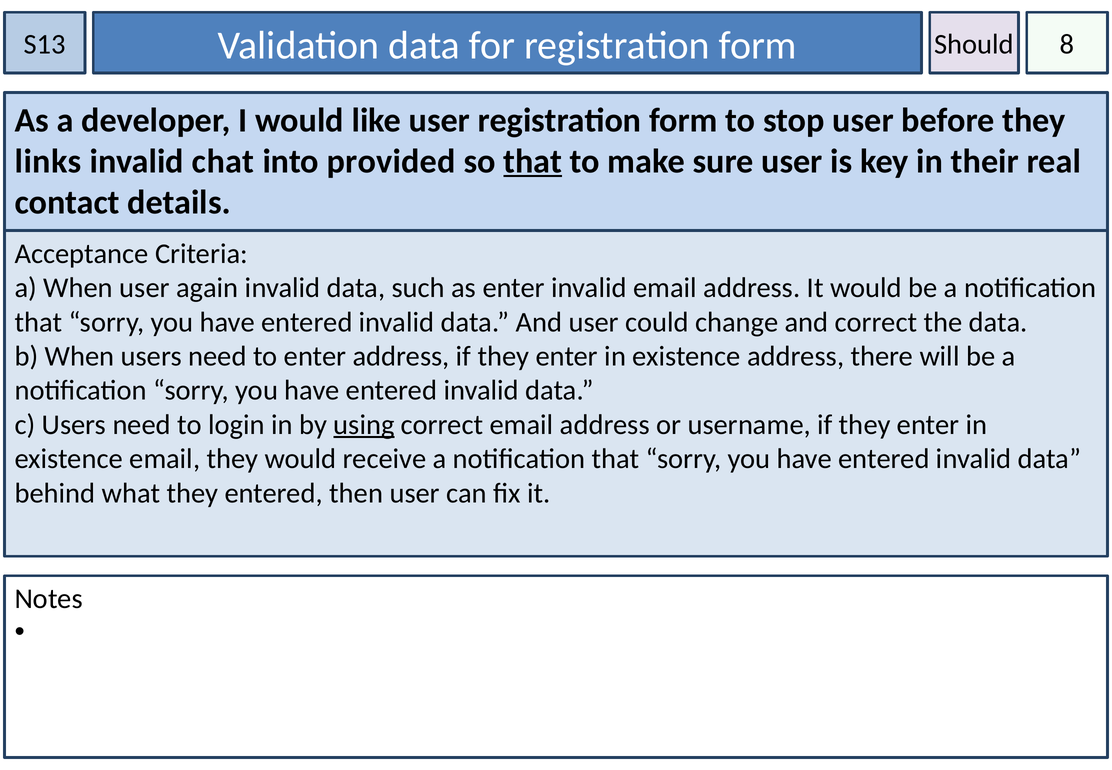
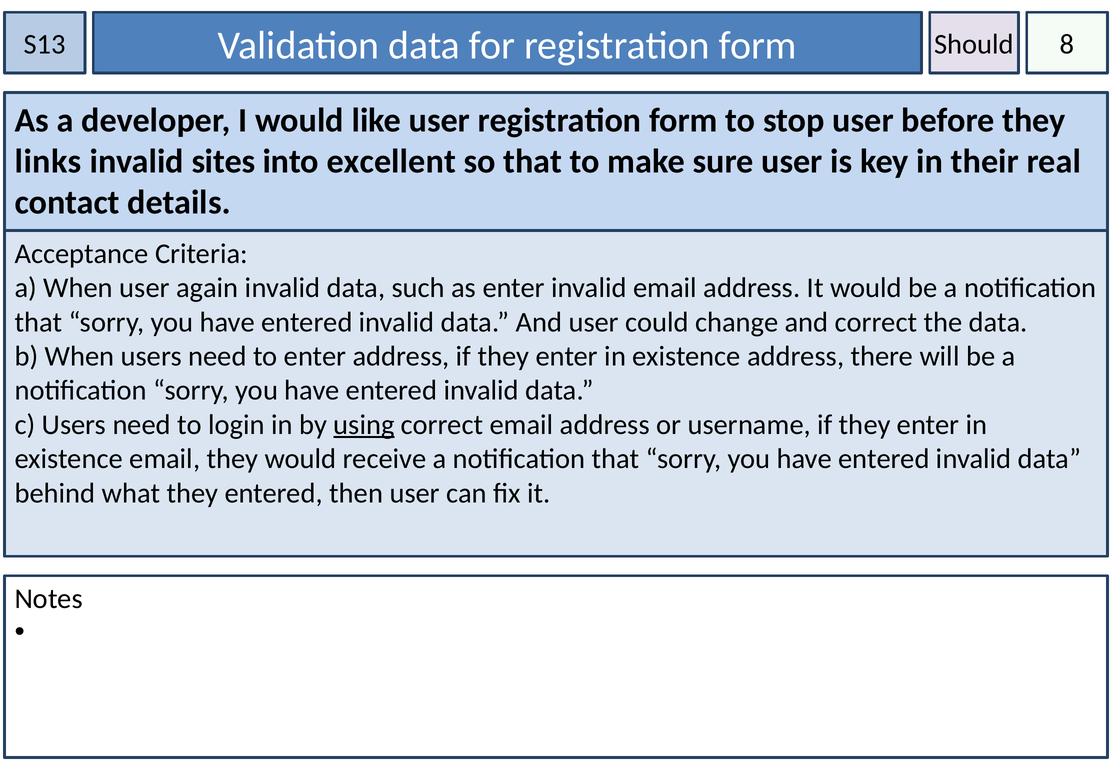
chat: chat -> sites
provided: provided -> excellent
that at (533, 161) underline: present -> none
